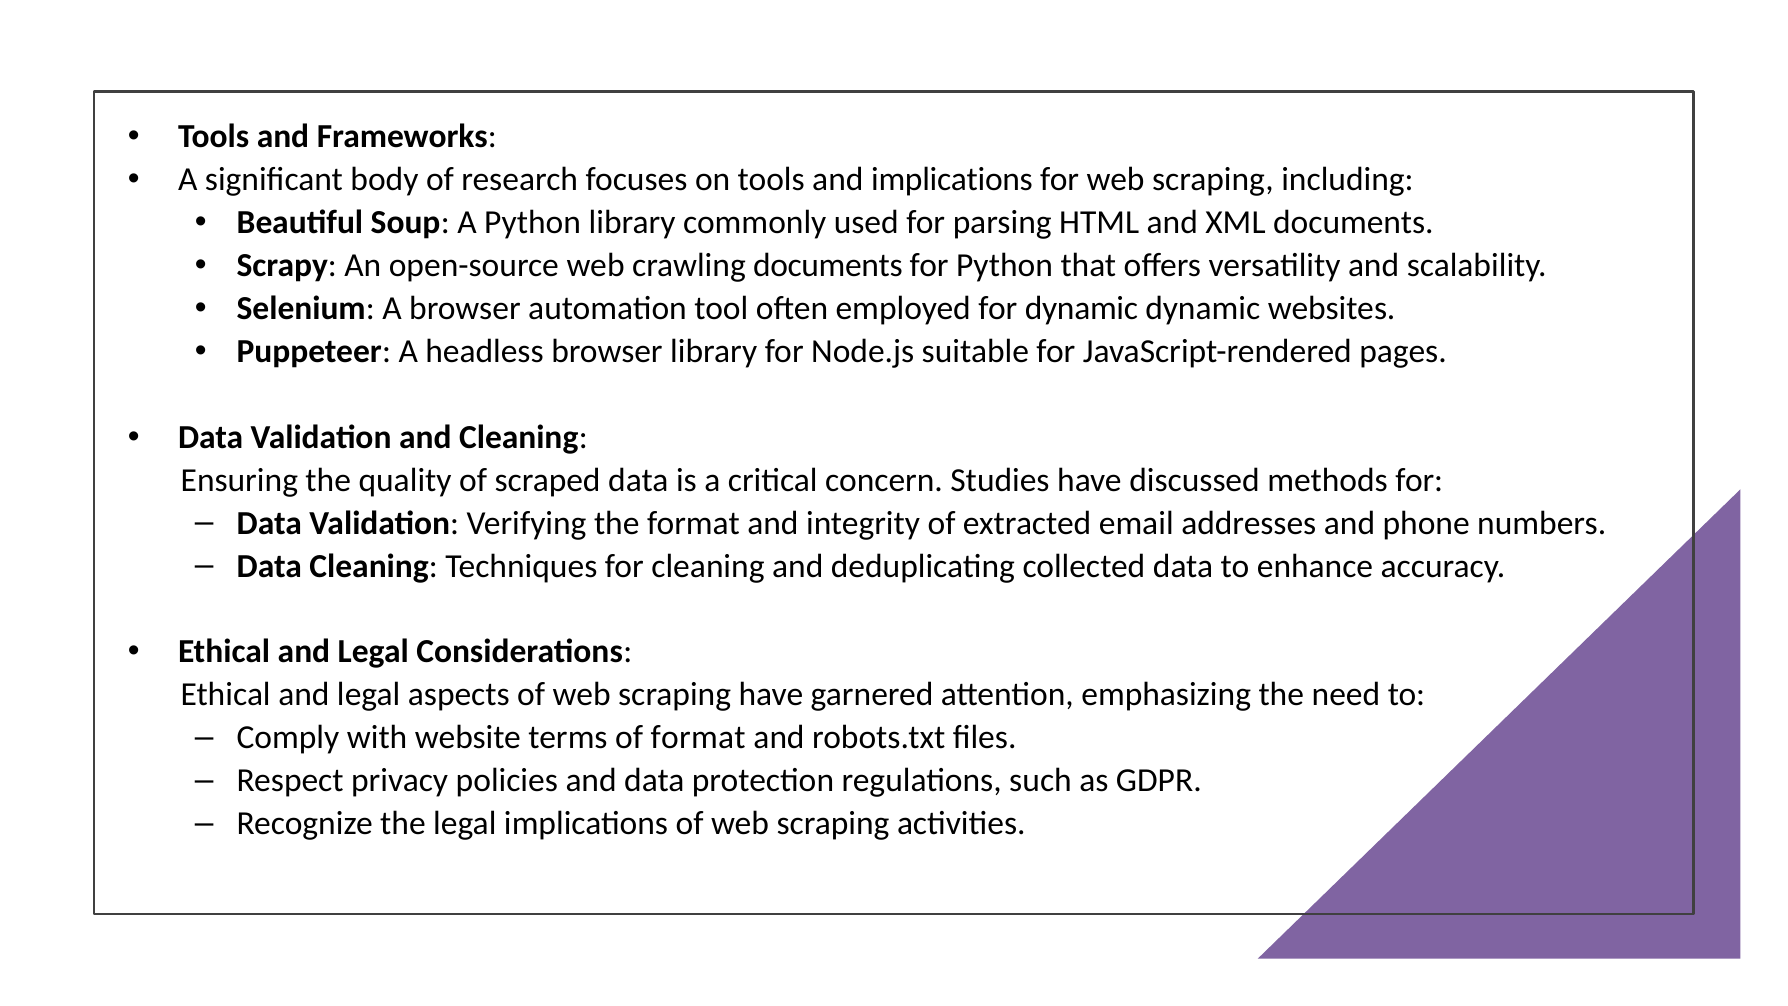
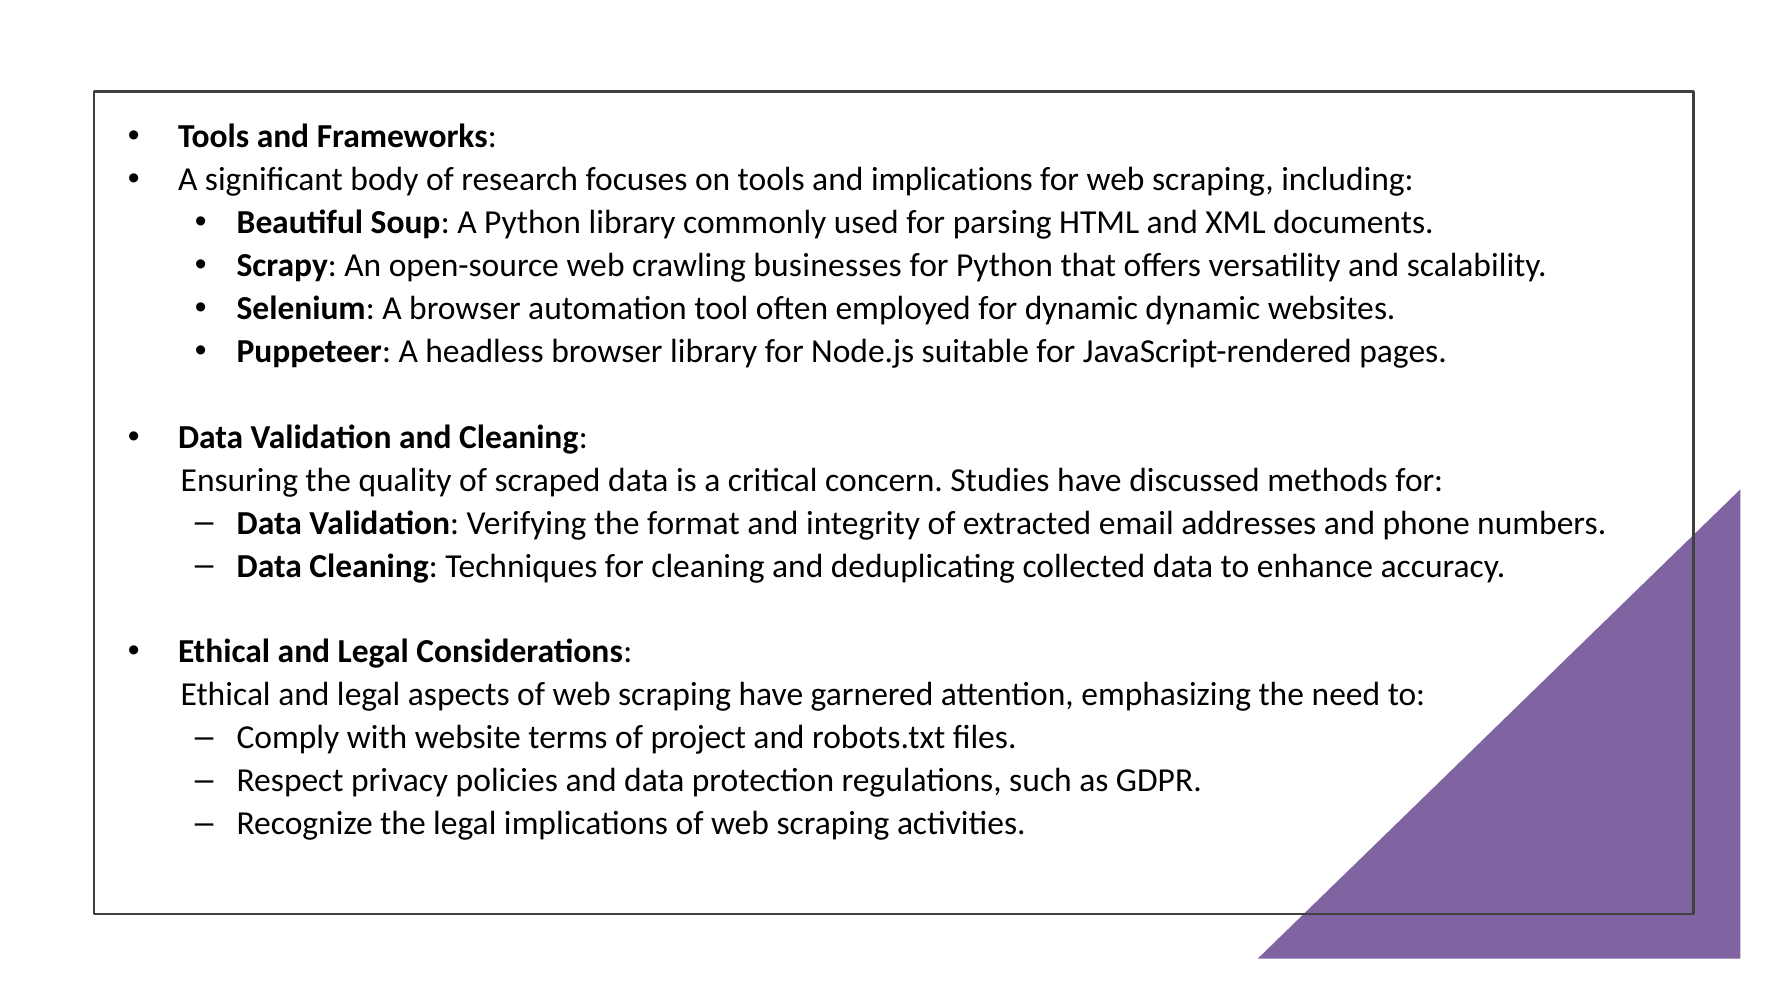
crawling documents: documents -> businesses
of format: format -> project
